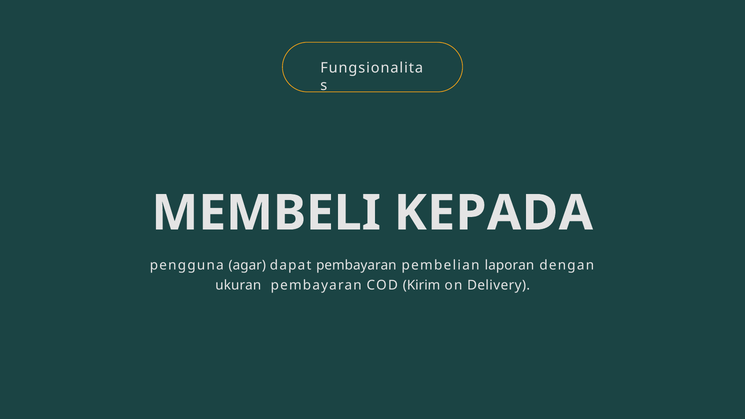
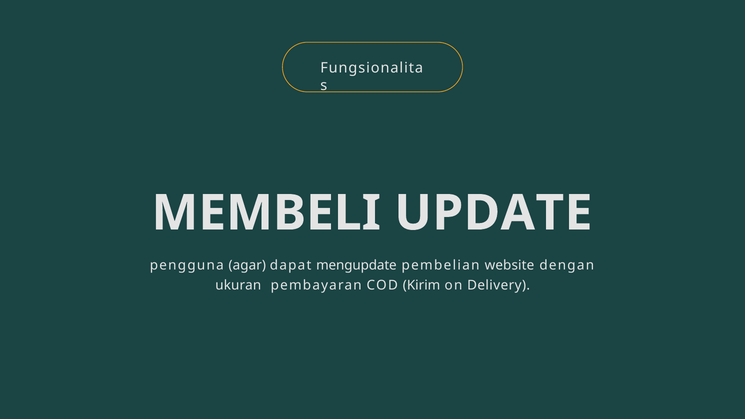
KEPADA: KEPADA -> UPDATE
dapat pembayaran: pembayaran -> mengupdate
laporan: laporan -> website
